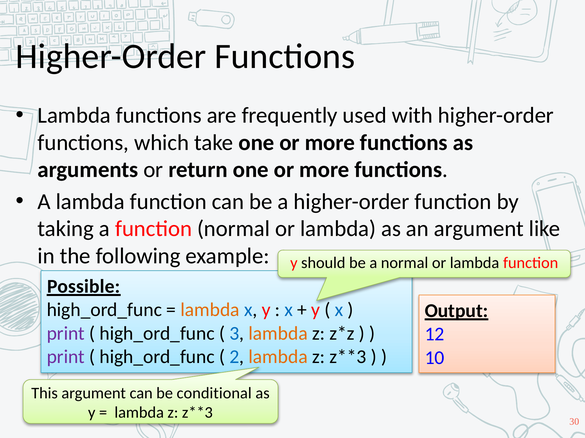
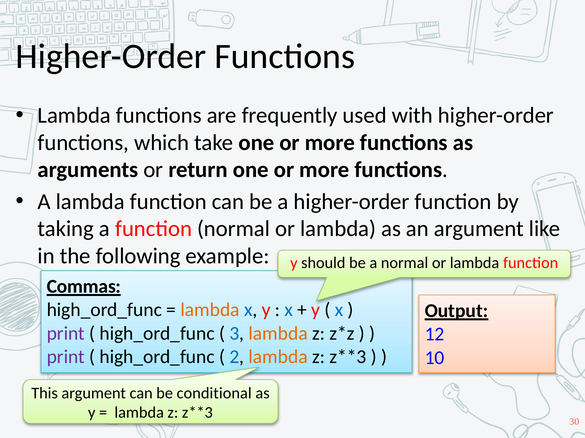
Possible: Possible -> Commas
